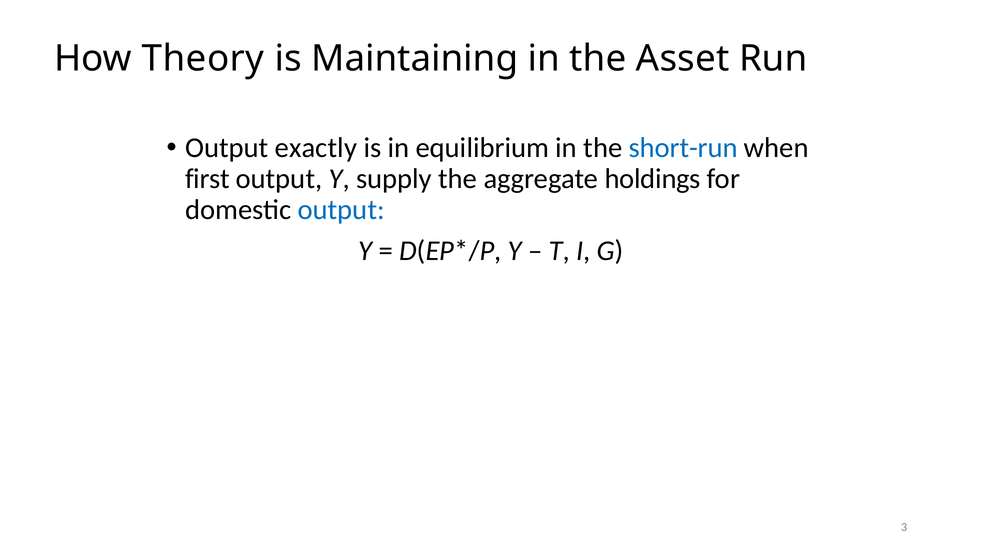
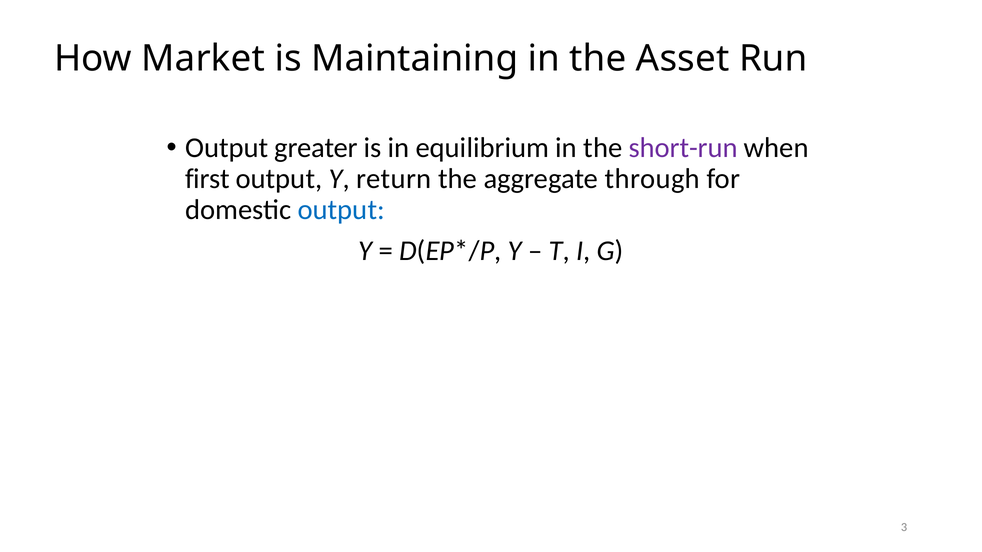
Theory: Theory -> Market
exactly: exactly -> greater
short-run colour: blue -> purple
supply: supply -> return
holdings: holdings -> through
